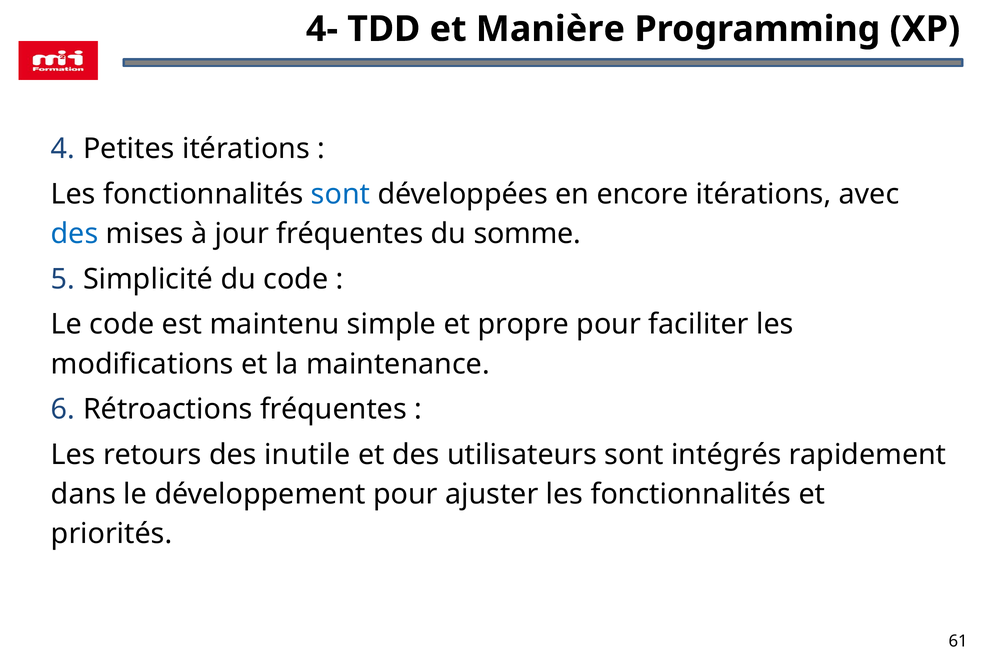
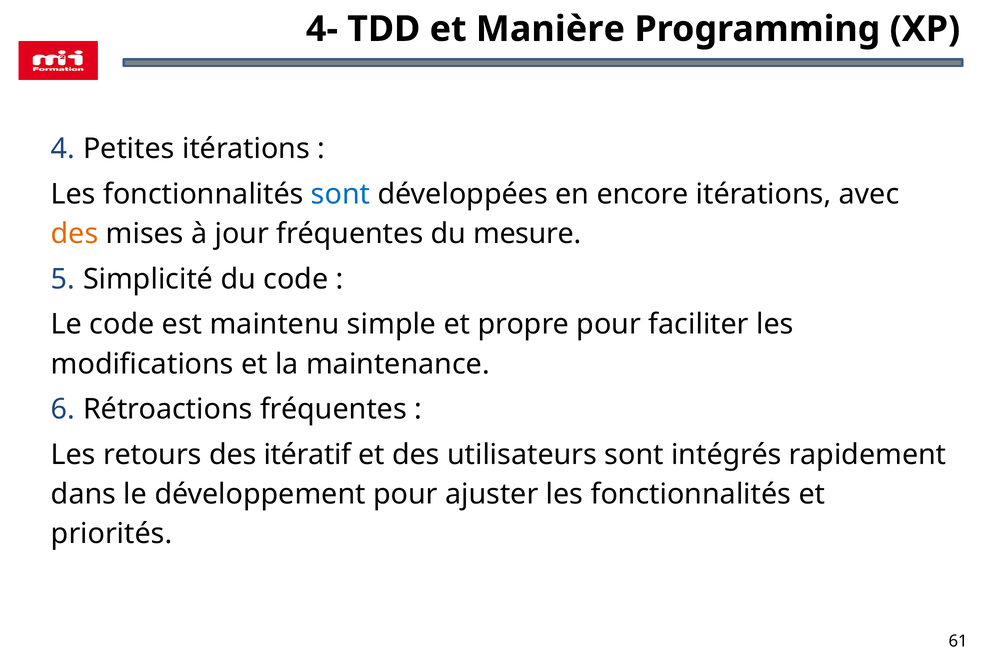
des at (75, 234) colour: blue -> orange
somme: somme -> mesure
inutile: inutile -> itératif
